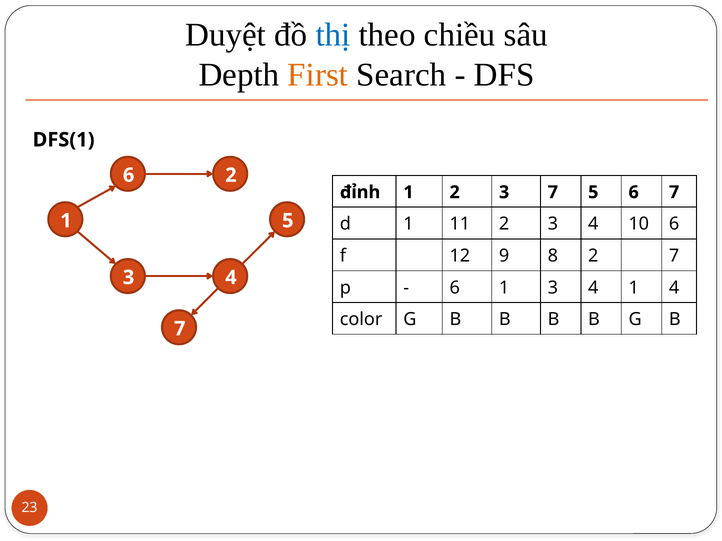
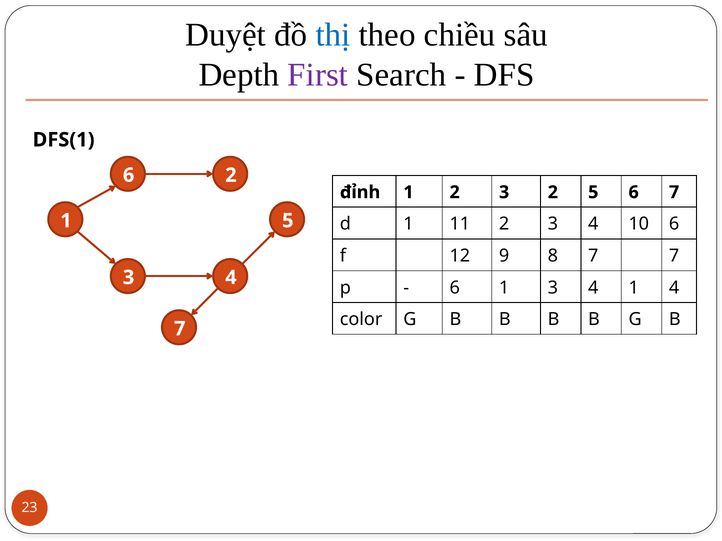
First colour: orange -> purple
2 3 7: 7 -> 2
8 2: 2 -> 7
